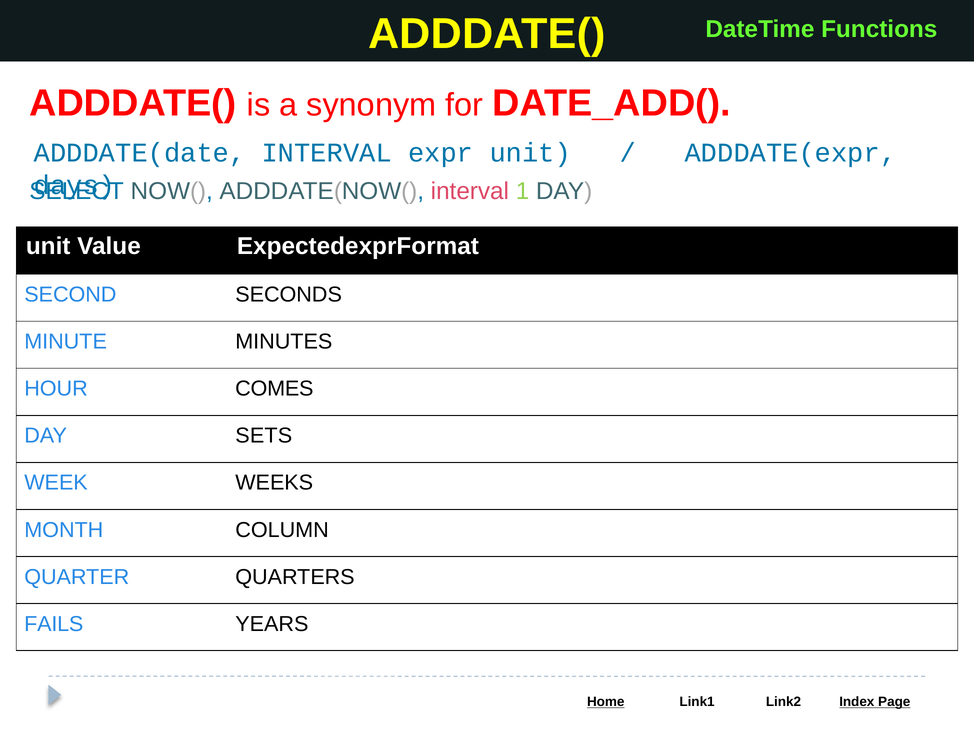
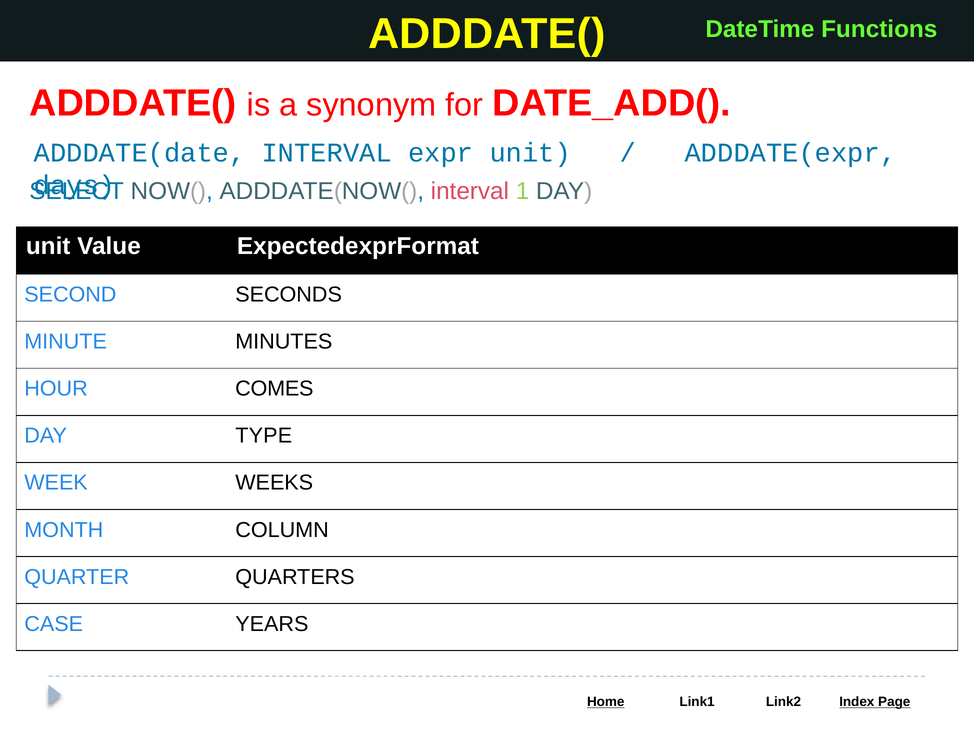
SETS: SETS -> TYPE
FAILS: FAILS -> CASE
